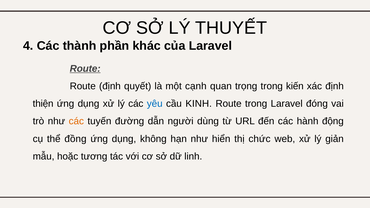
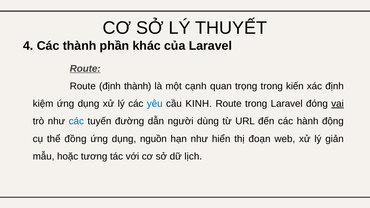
định quyết: quyết -> thành
thiện: thiện -> kiệm
vai underline: none -> present
các at (76, 121) colour: orange -> blue
không: không -> nguồn
chức: chức -> đoạn
linh: linh -> lịch
